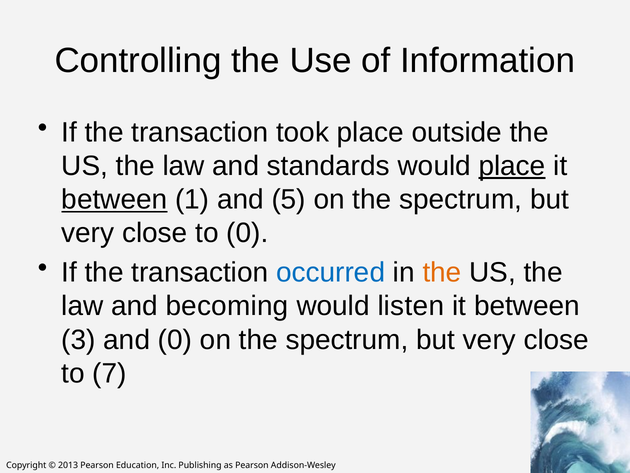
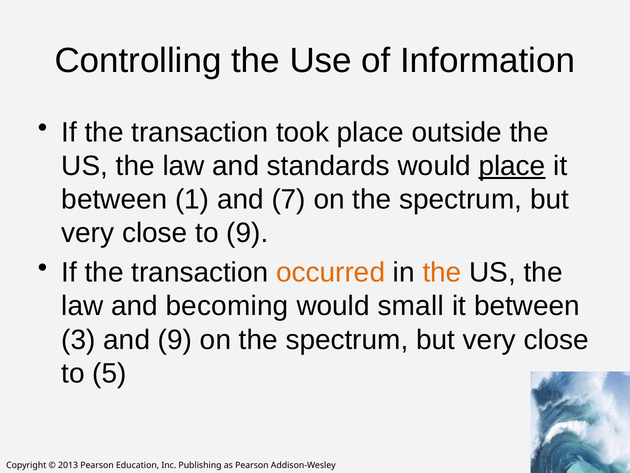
between at (114, 199) underline: present -> none
5: 5 -> 7
to 0: 0 -> 9
occurred colour: blue -> orange
listen: listen -> small
and 0: 0 -> 9
7: 7 -> 5
